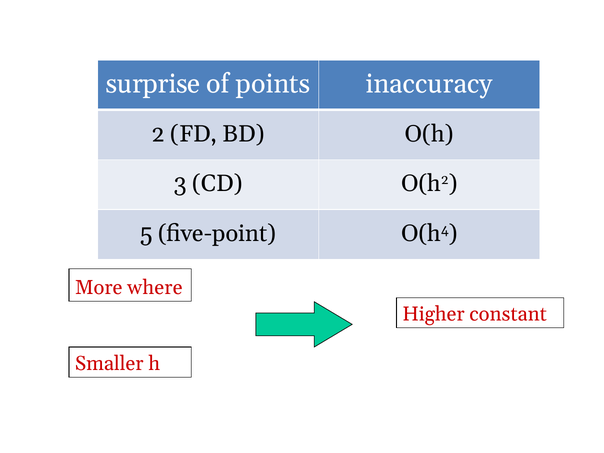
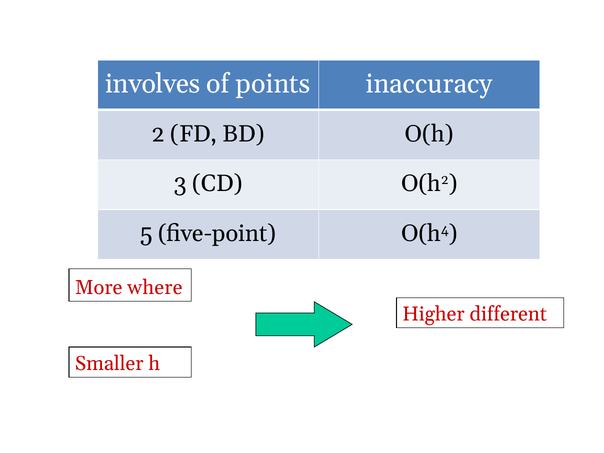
surprise: surprise -> involves
constant: constant -> different
